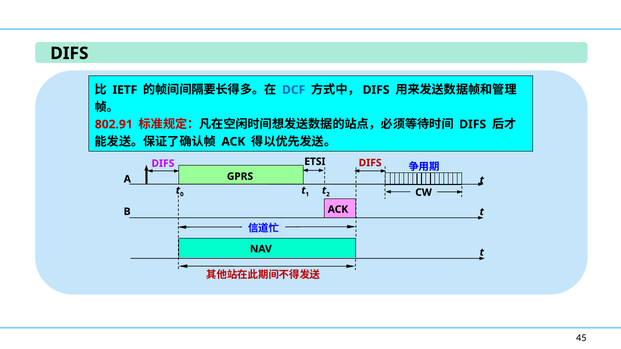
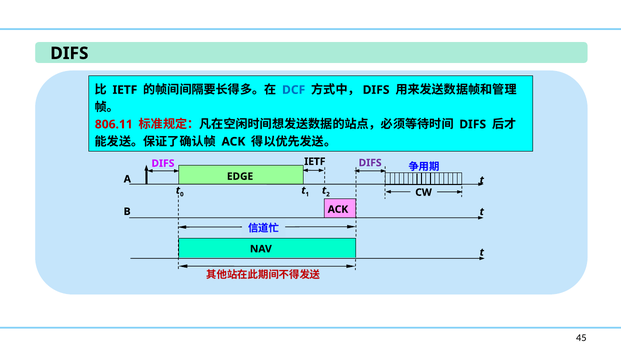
802.91: 802.91 -> 806.11
ETSI at (315, 162): ETSI -> IETF
DIFS at (370, 163) colour: red -> purple
GPRS: GPRS -> EDGE
